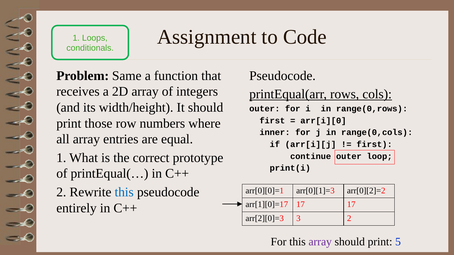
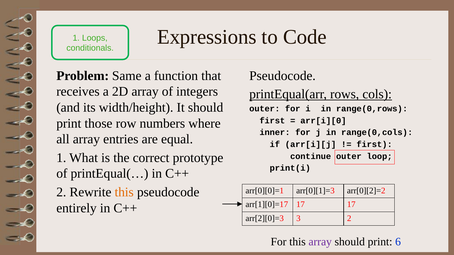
Assignment: Assignment -> Expressions
this at (124, 192) colour: blue -> orange
5: 5 -> 6
